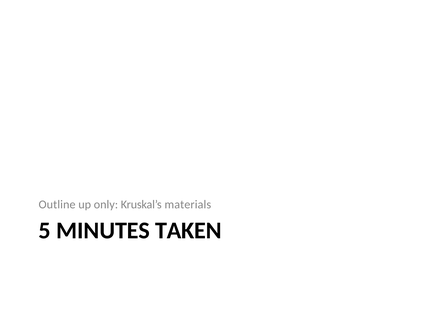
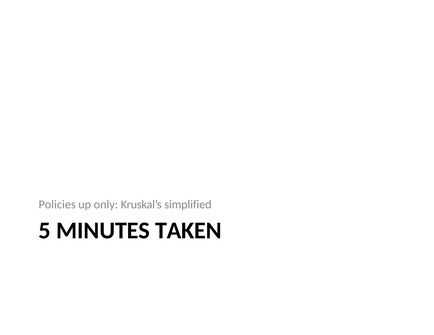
Outline: Outline -> Policies
materials: materials -> simplified
